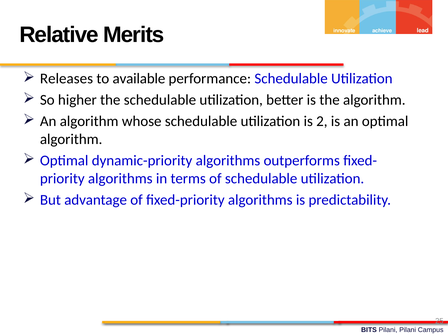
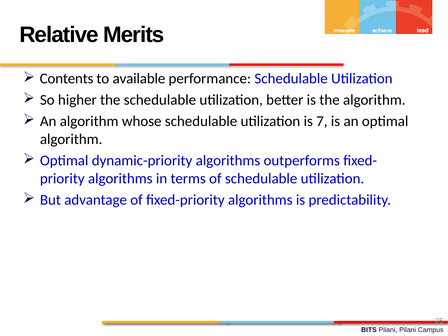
Releases: Releases -> Contents
2: 2 -> 7
